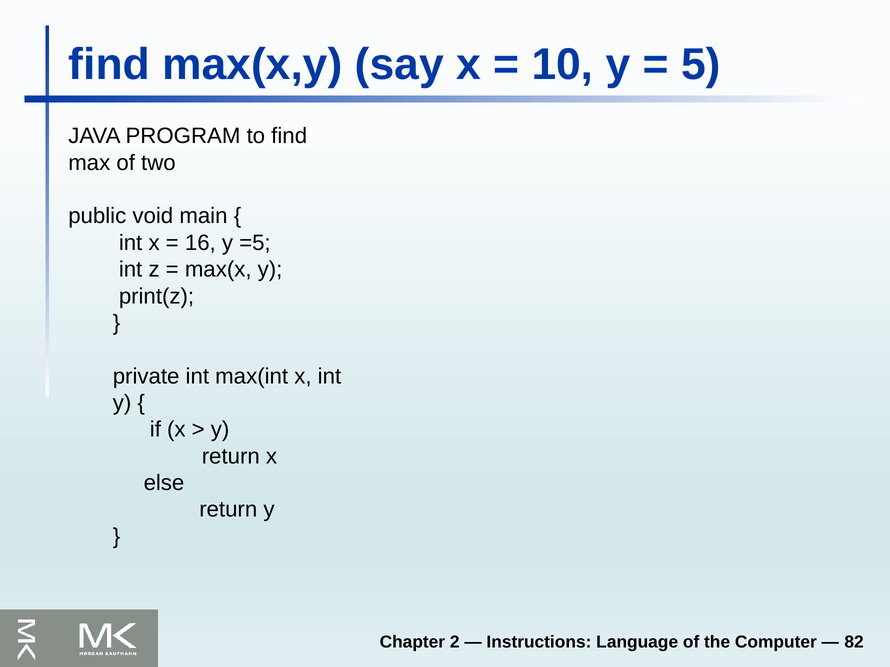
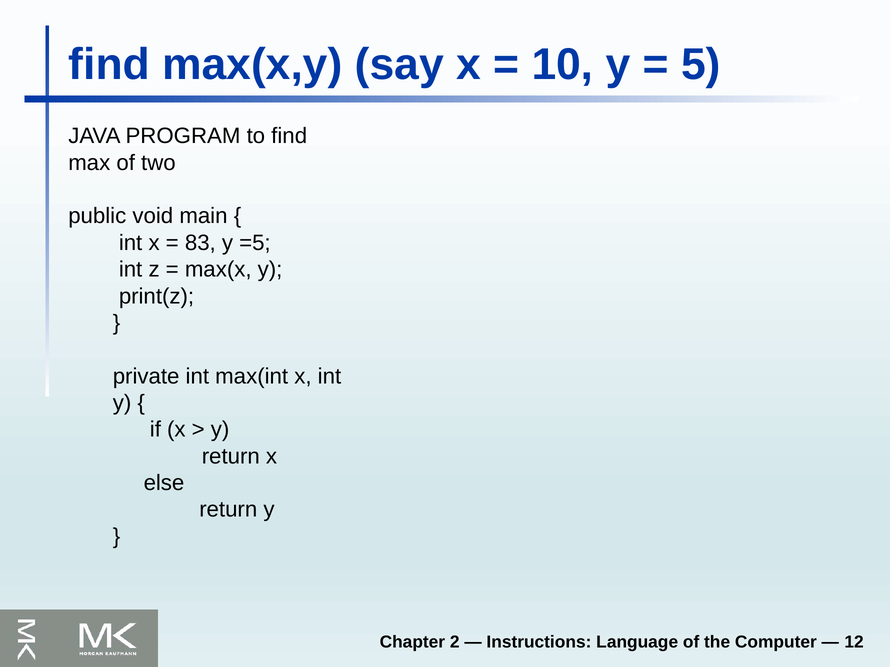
16: 16 -> 83
82: 82 -> 12
